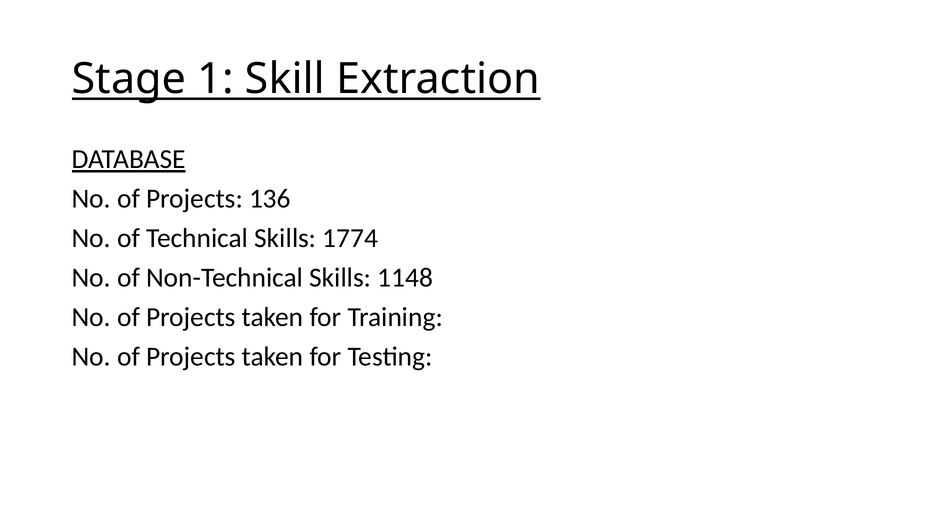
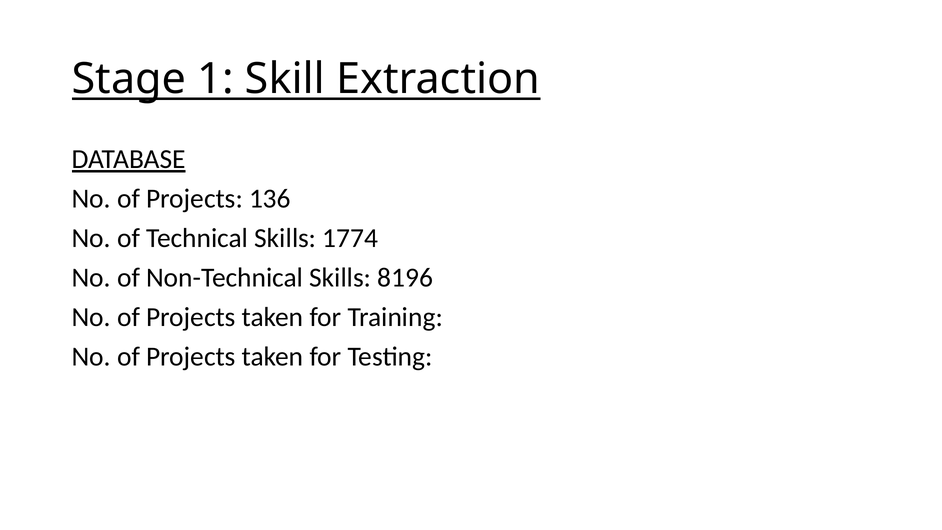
1148: 1148 -> 8196
